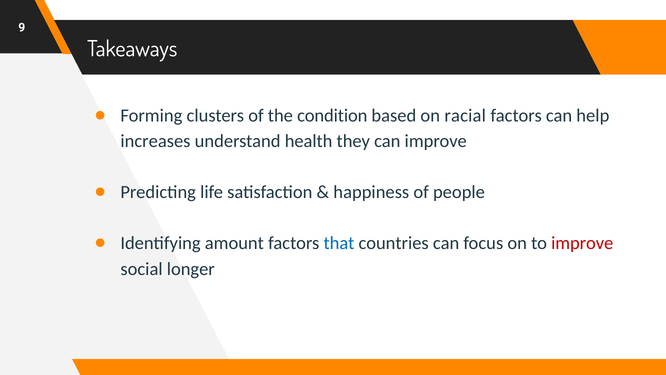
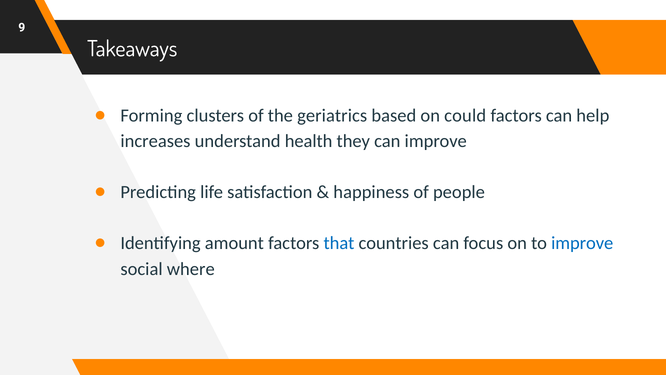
condition: condition -> geriatrics
racial: racial -> could
improve at (582, 243) colour: red -> blue
longer: longer -> where
